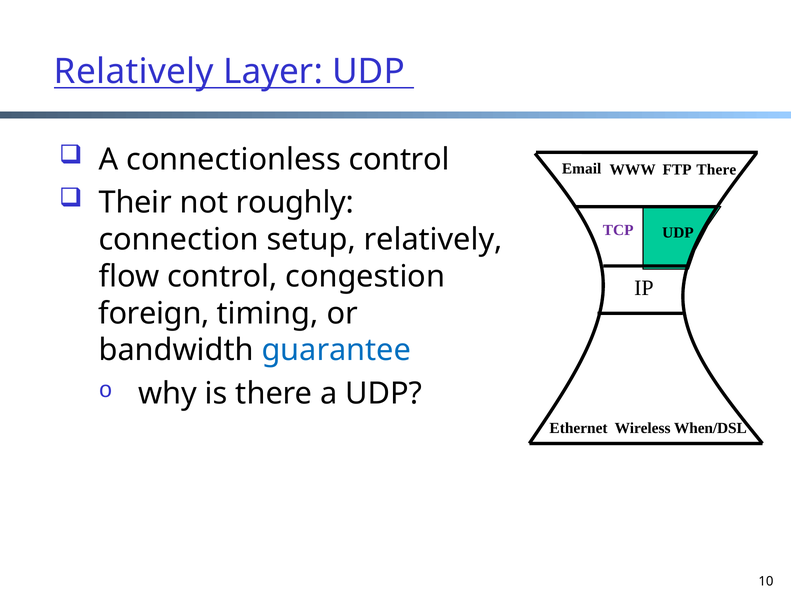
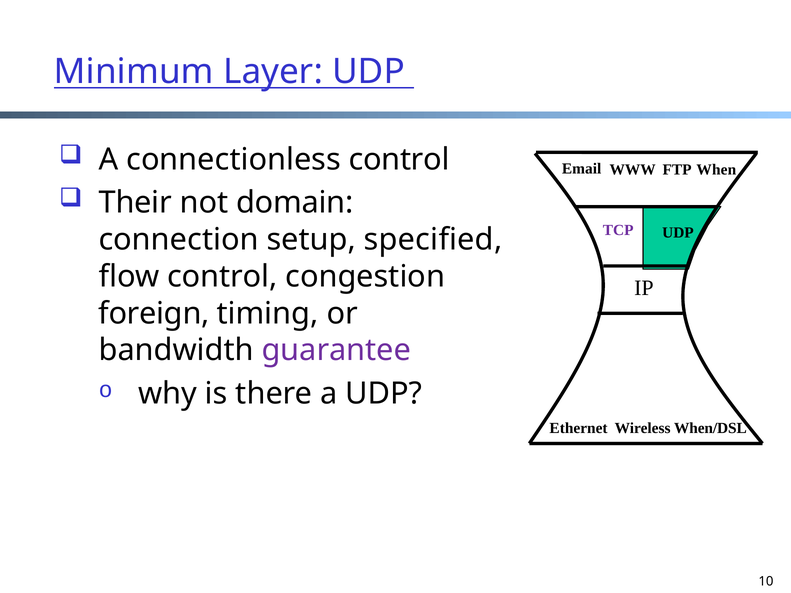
Relatively at (134, 72): Relatively -> Minimum
There at (716, 170): There -> When
roughly: roughly -> domain
setup relatively: relatively -> specified
guarantee colour: blue -> purple
